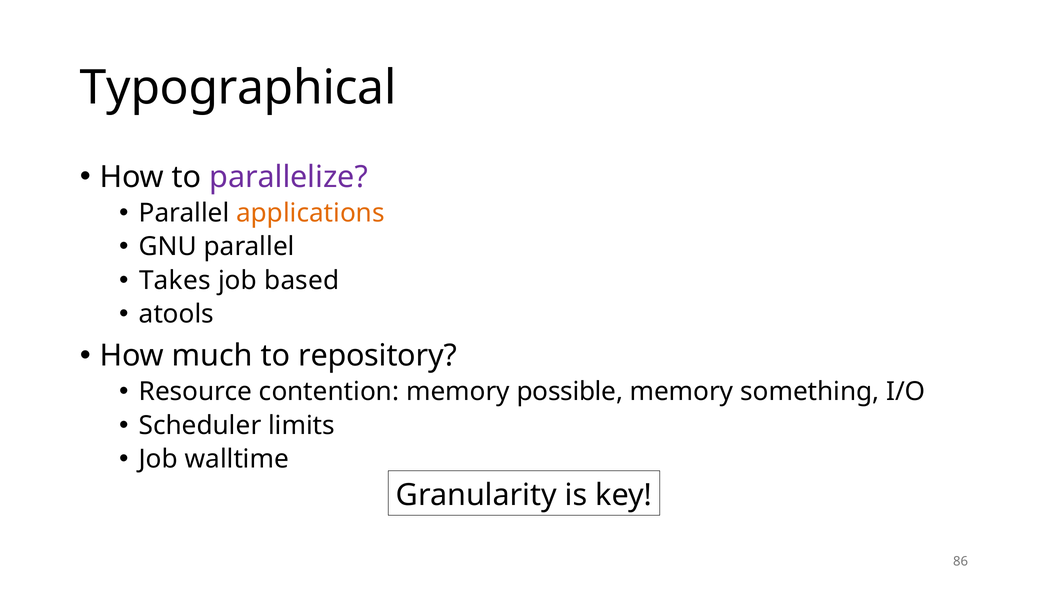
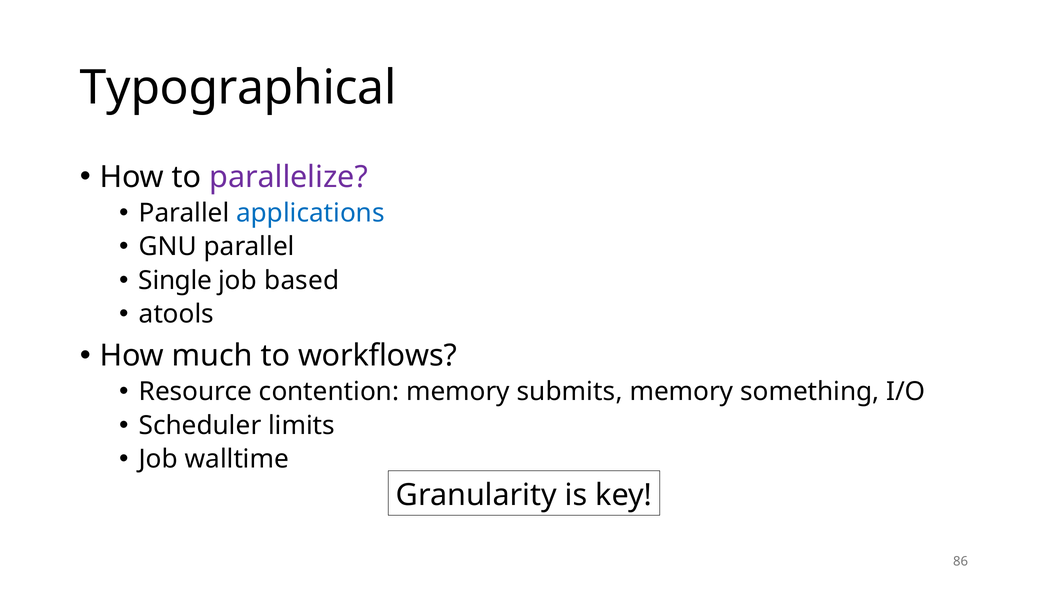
applications colour: orange -> blue
Takes: Takes -> Single
repository: repository -> workflows
possible: possible -> submits
